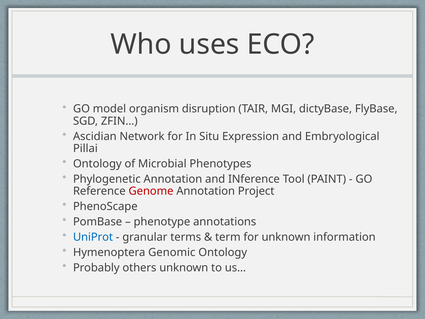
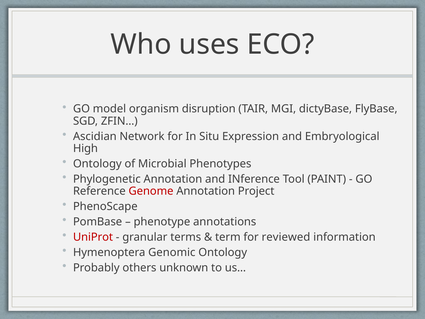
Pillai: Pillai -> High
UniProt colour: blue -> red
for unknown: unknown -> reviewed
